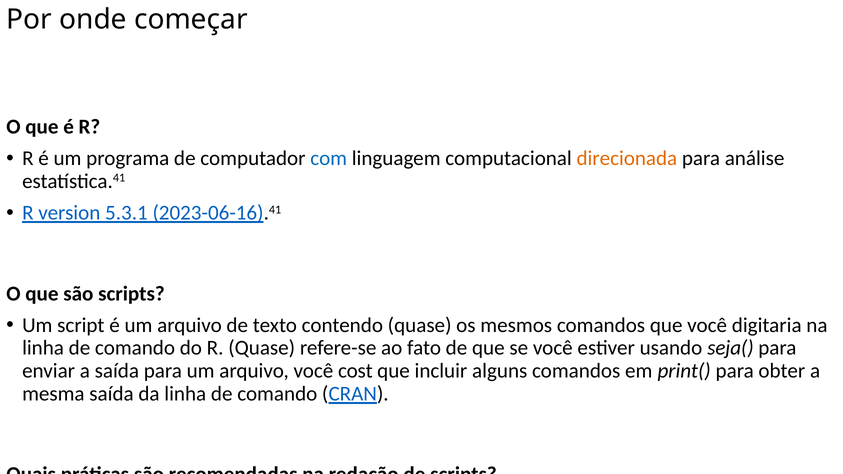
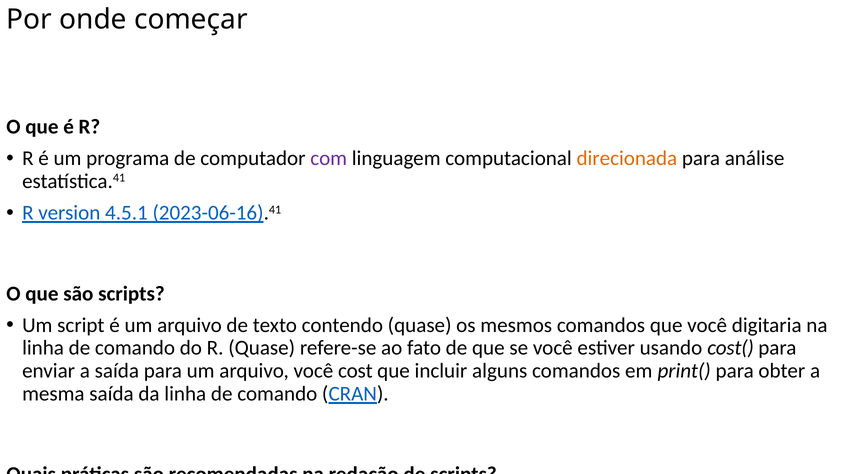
com at (329, 159) colour: blue -> purple
5.3.1: 5.3.1 -> 4.5.1
seja(: seja( -> cost(
